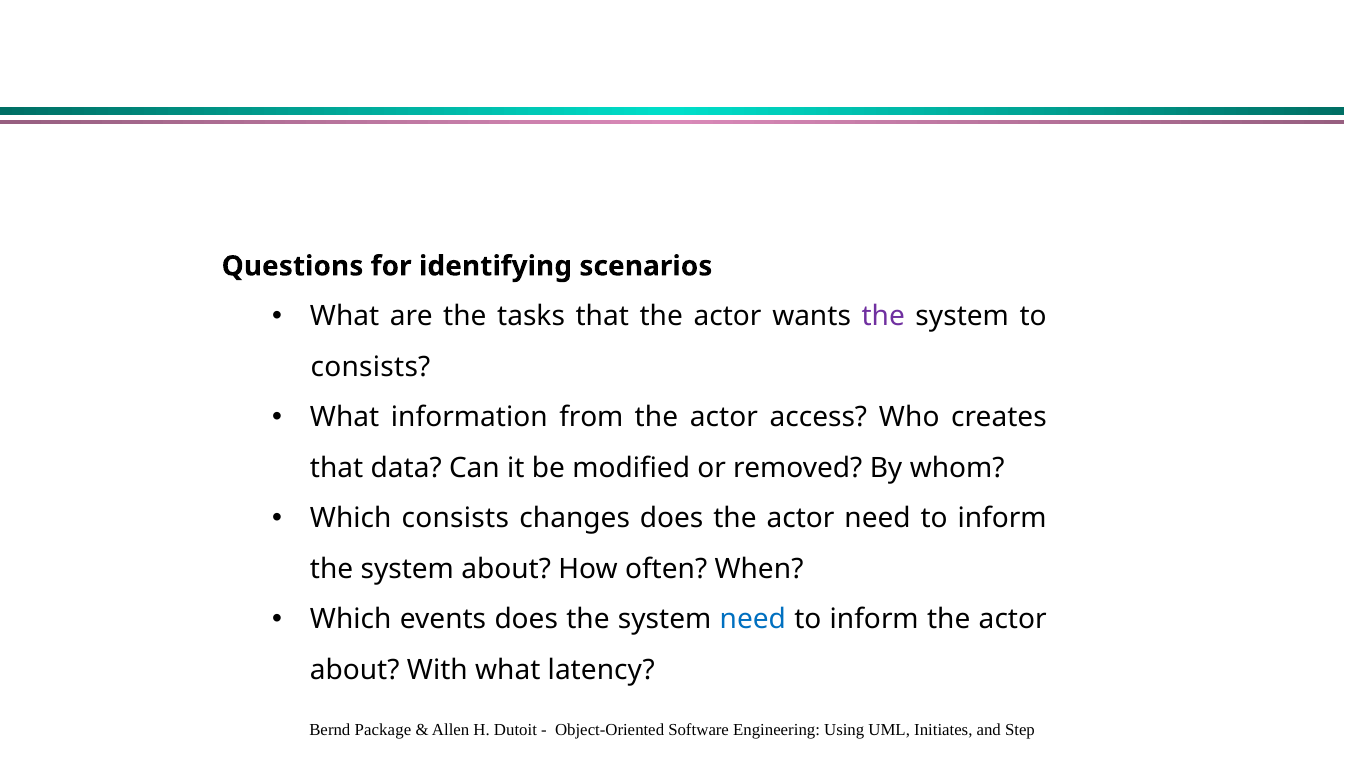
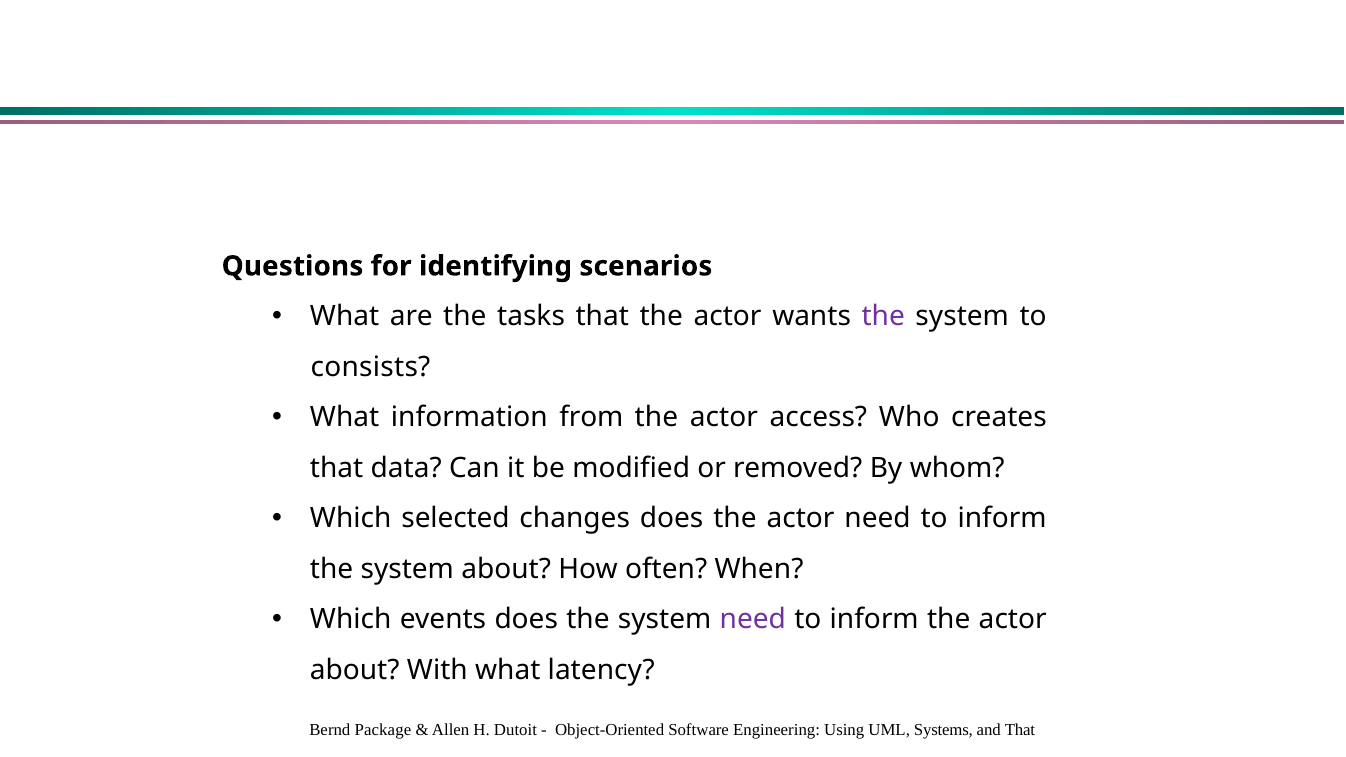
Which consists: consists -> selected
need at (753, 620) colour: blue -> purple
Initiates: Initiates -> Systems
and Step: Step -> That
